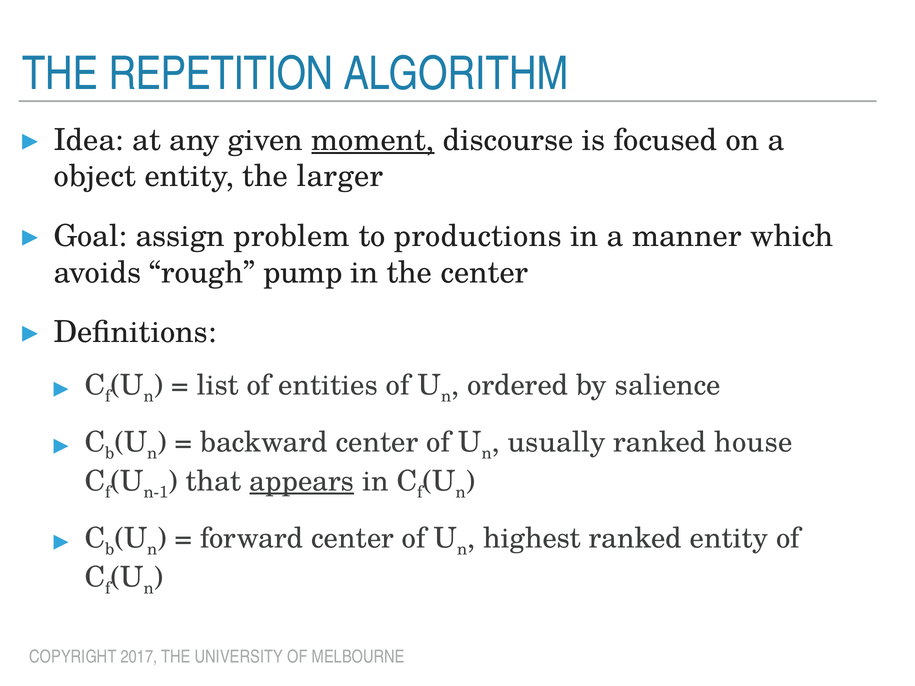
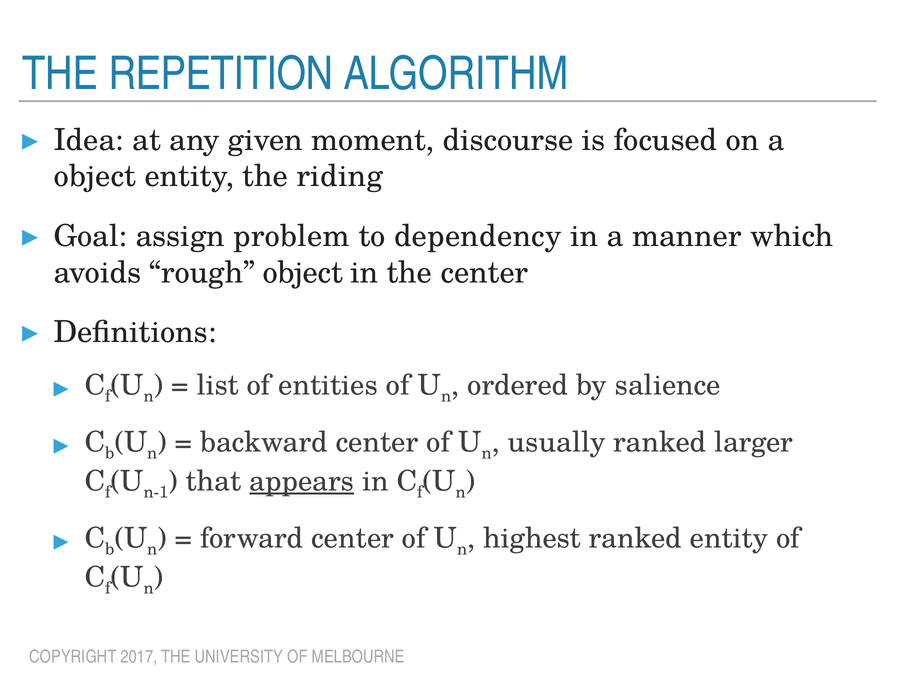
moment underline: present -> none
larger: larger -> riding
productions: productions -> dependency
rough pump: pump -> object
house: house -> larger
